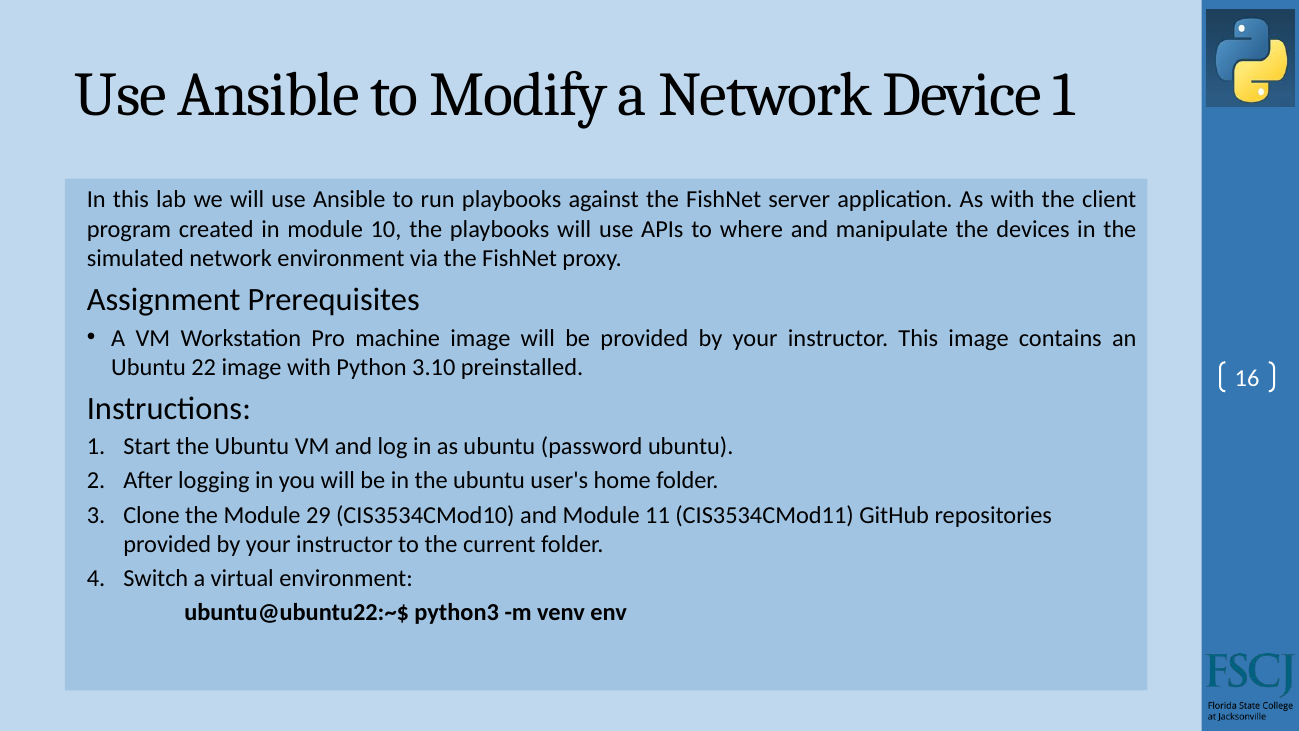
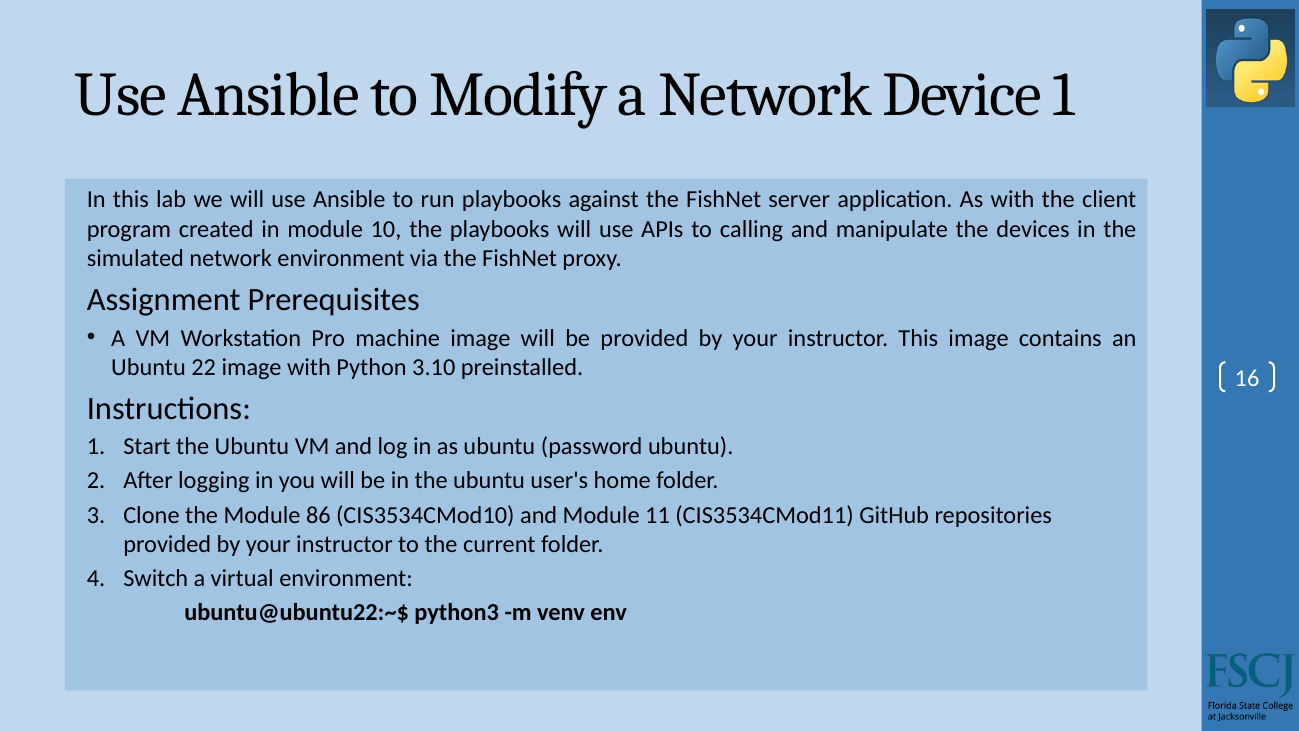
where: where -> calling
29: 29 -> 86
